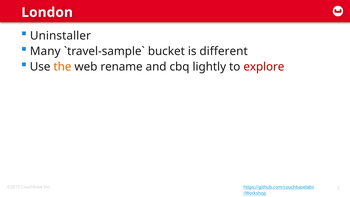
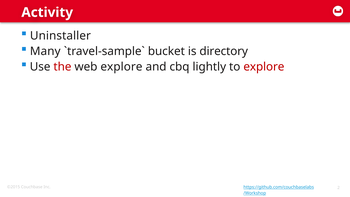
London: London -> Activity
different: different -> directory
the colour: orange -> red
web rename: rename -> explore
